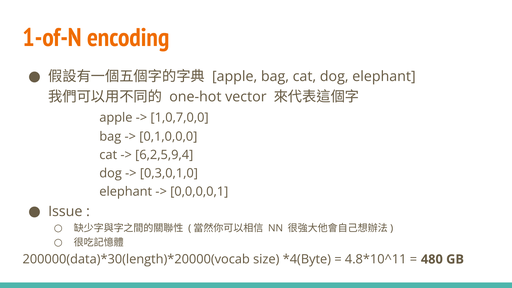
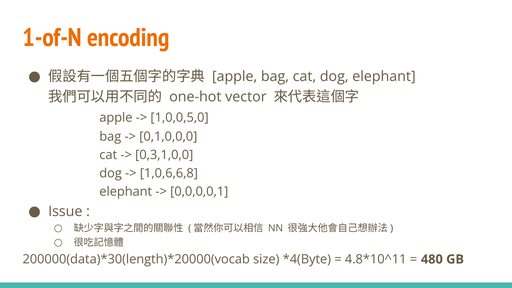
1,0,7,0,0: 1,0,7,0,0 -> 1,0,0,5,0
6,2,5,9,4: 6,2,5,9,4 -> 0,3,1,0,0
0,3,0,1,0: 0,3,0,1,0 -> 1,0,6,6,8
